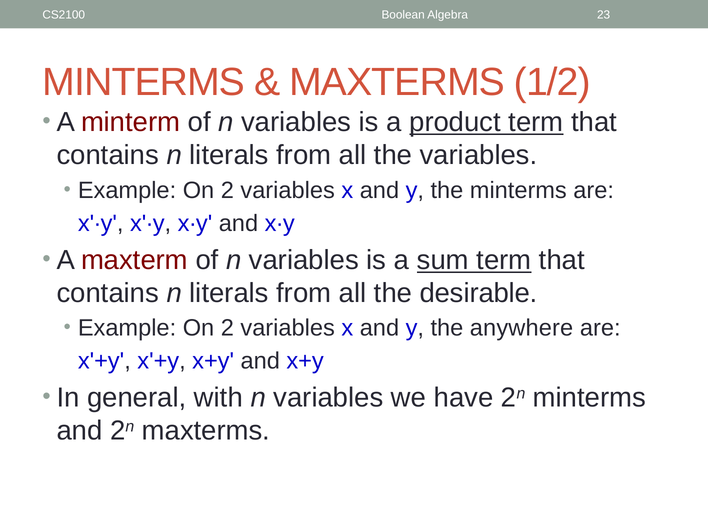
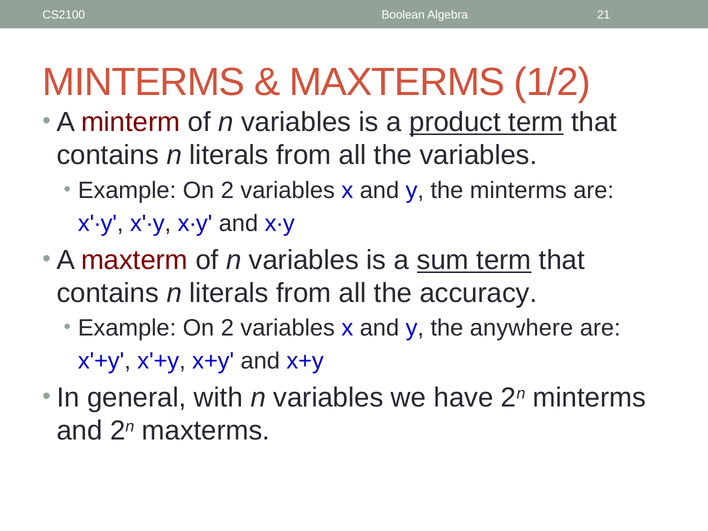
23: 23 -> 21
desirable: desirable -> accuracy
